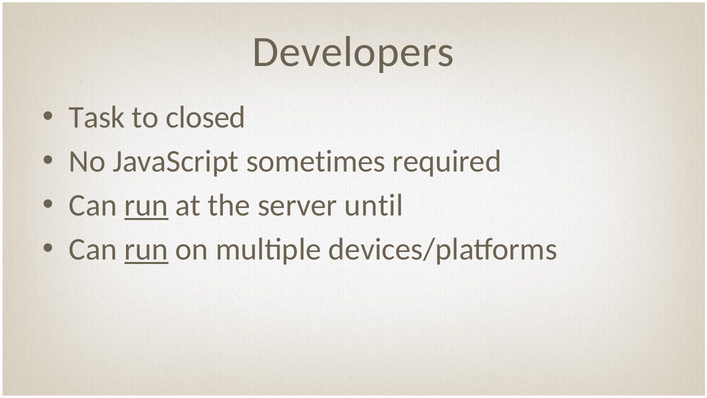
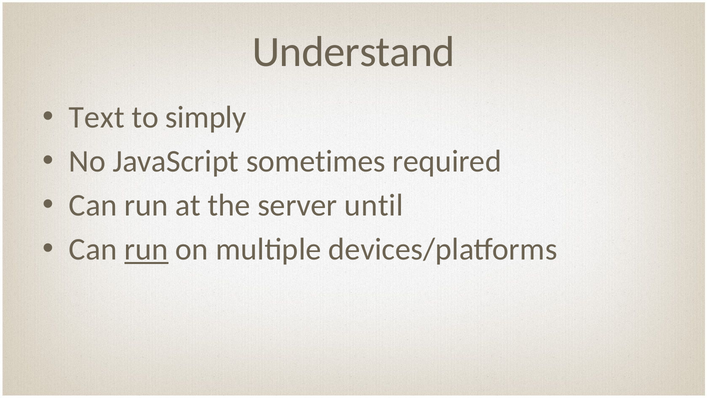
Developers: Developers -> Understand
Task: Task -> Text
closed: closed -> simply
run at (146, 205) underline: present -> none
